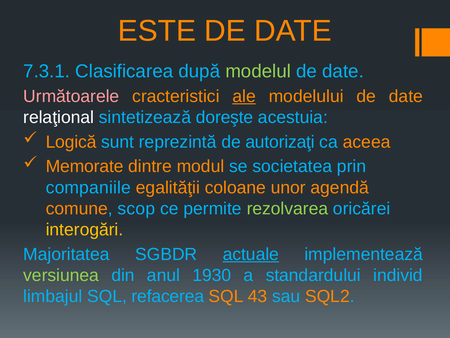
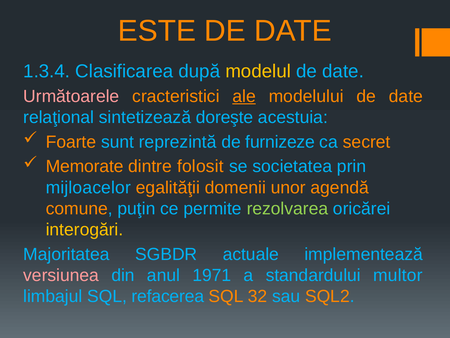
7.3.1: 7.3.1 -> 1.3.4
modelul colour: light green -> yellow
relaţional colour: white -> light blue
Logică: Logică -> Foarte
autorizaţi: autorizaţi -> furnizeze
aceea: aceea -> secret
modul: modul -> folosit
companiile: companiile -> mijloacelor
coloane: coloane -> domenii
scop: scop -> puţin
actuale underline: present -> none
versiunea colour: light green -> pink
1930: 1930 -> 1971
individ: individ -> multor
43: 43 -> 32
